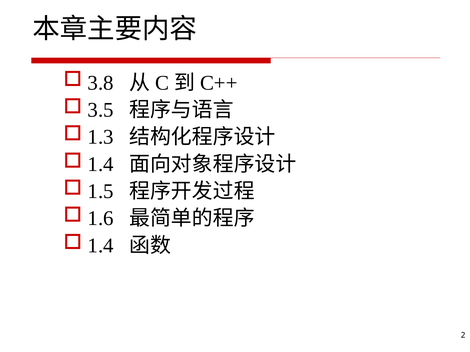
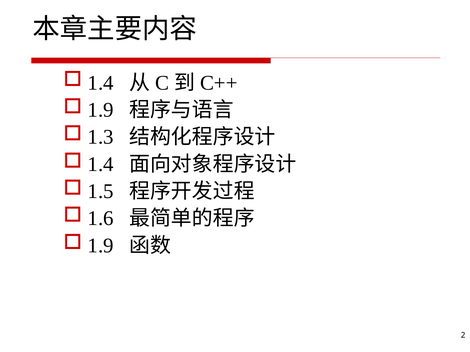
3.8 at (101, 83): 3.8 -> 1.4
3.5 at (101, 110): 3.5 -> 1.9
1.4 at (101, 246): 1.4 -> 1.9
